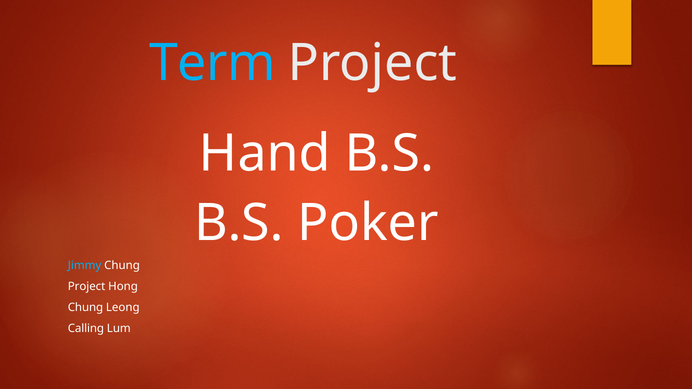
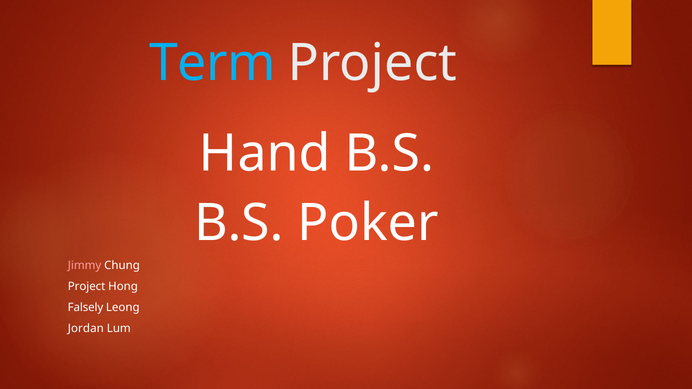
Jimmy colour: light blue -> pink
Chung at (85, 308): Chung -> Falsely
Calling: Calling -> Jordan
